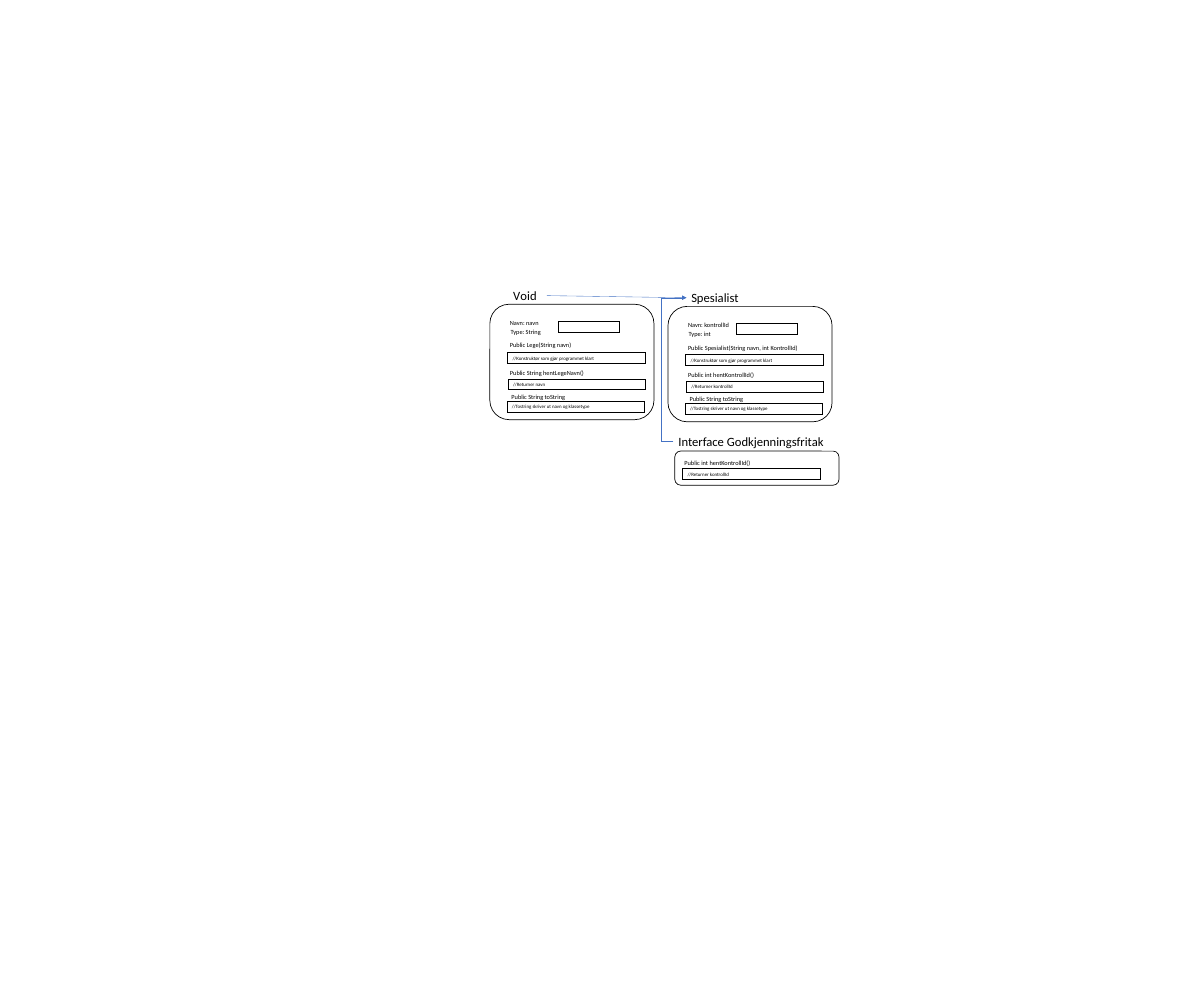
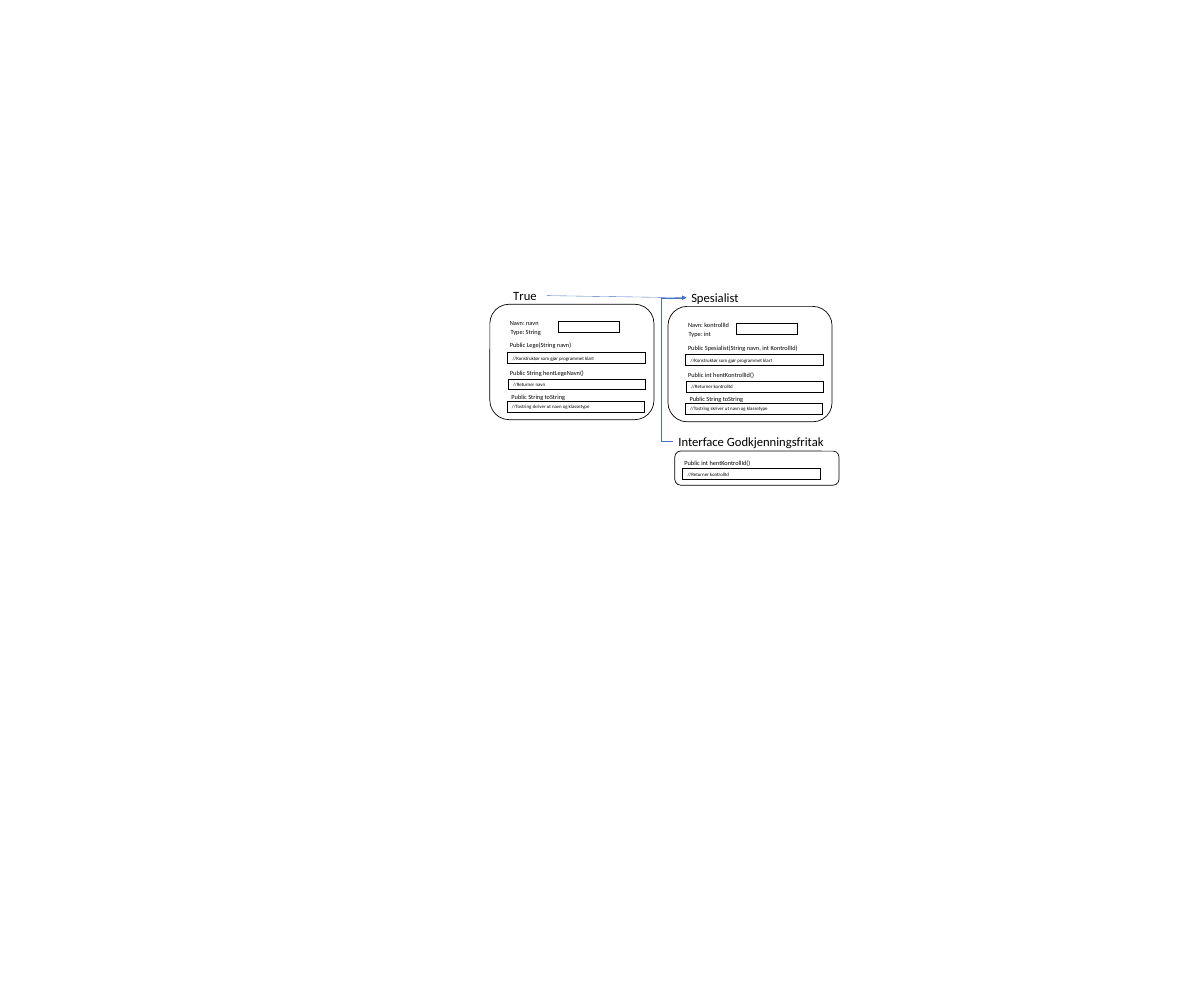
Void: Void -> True
